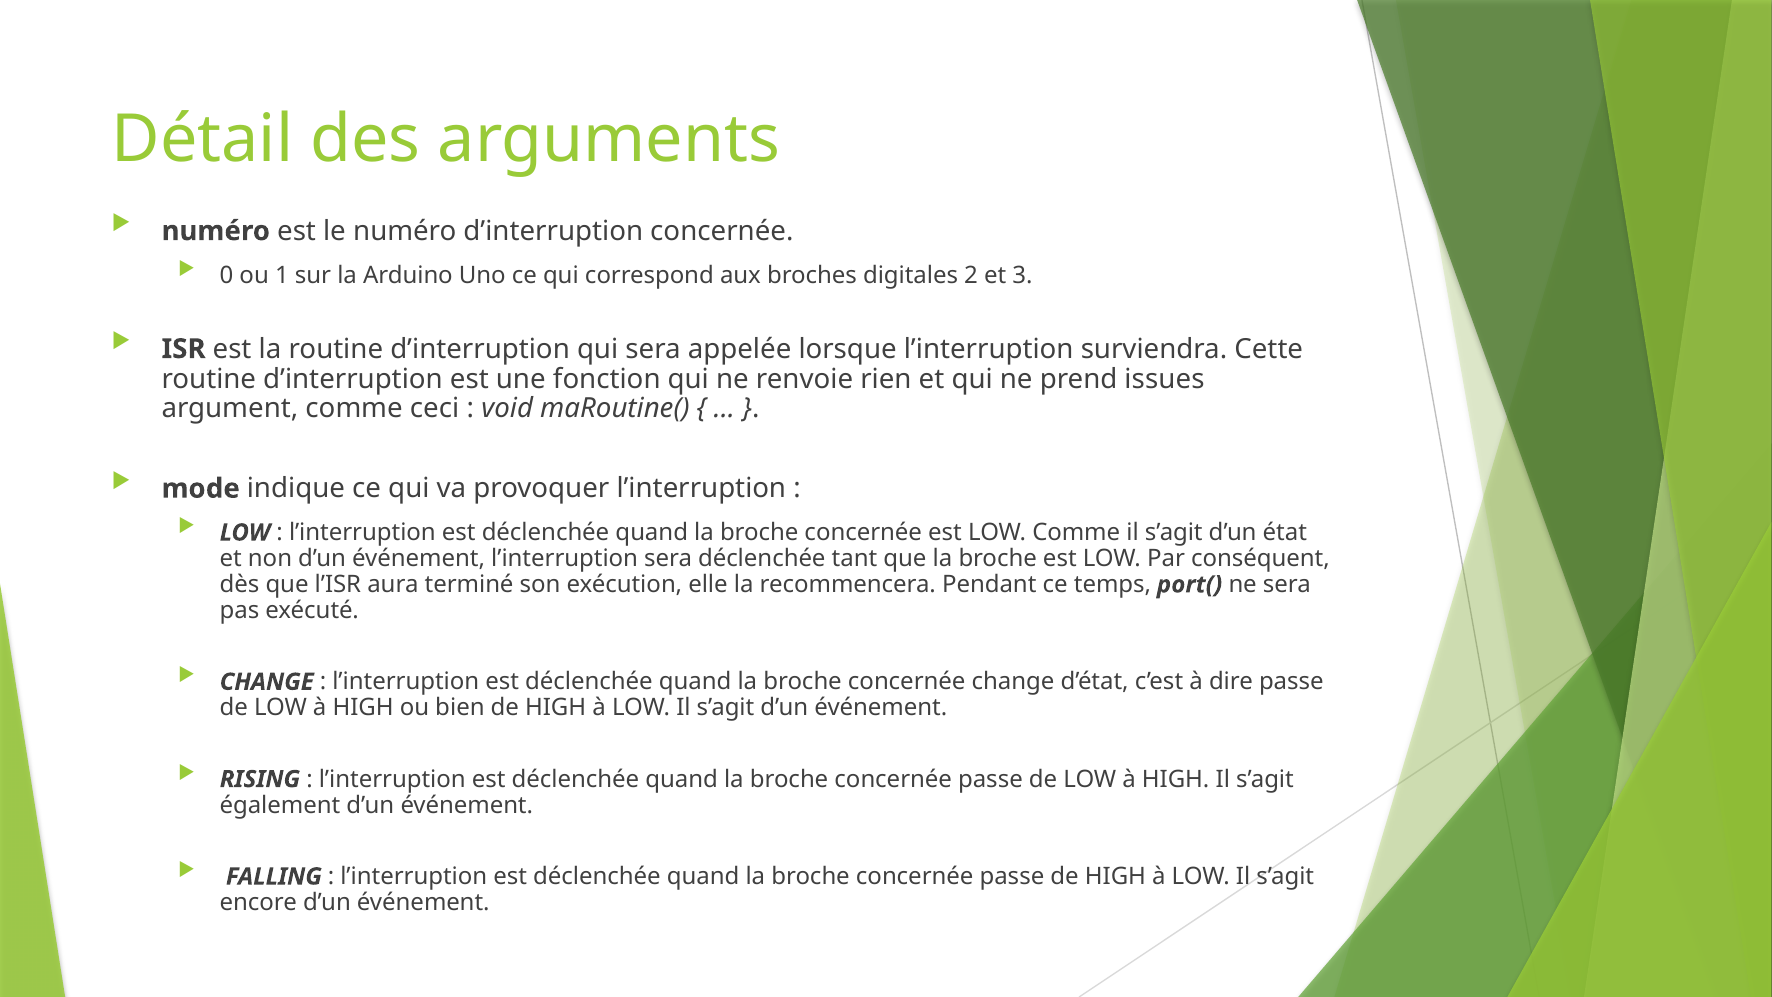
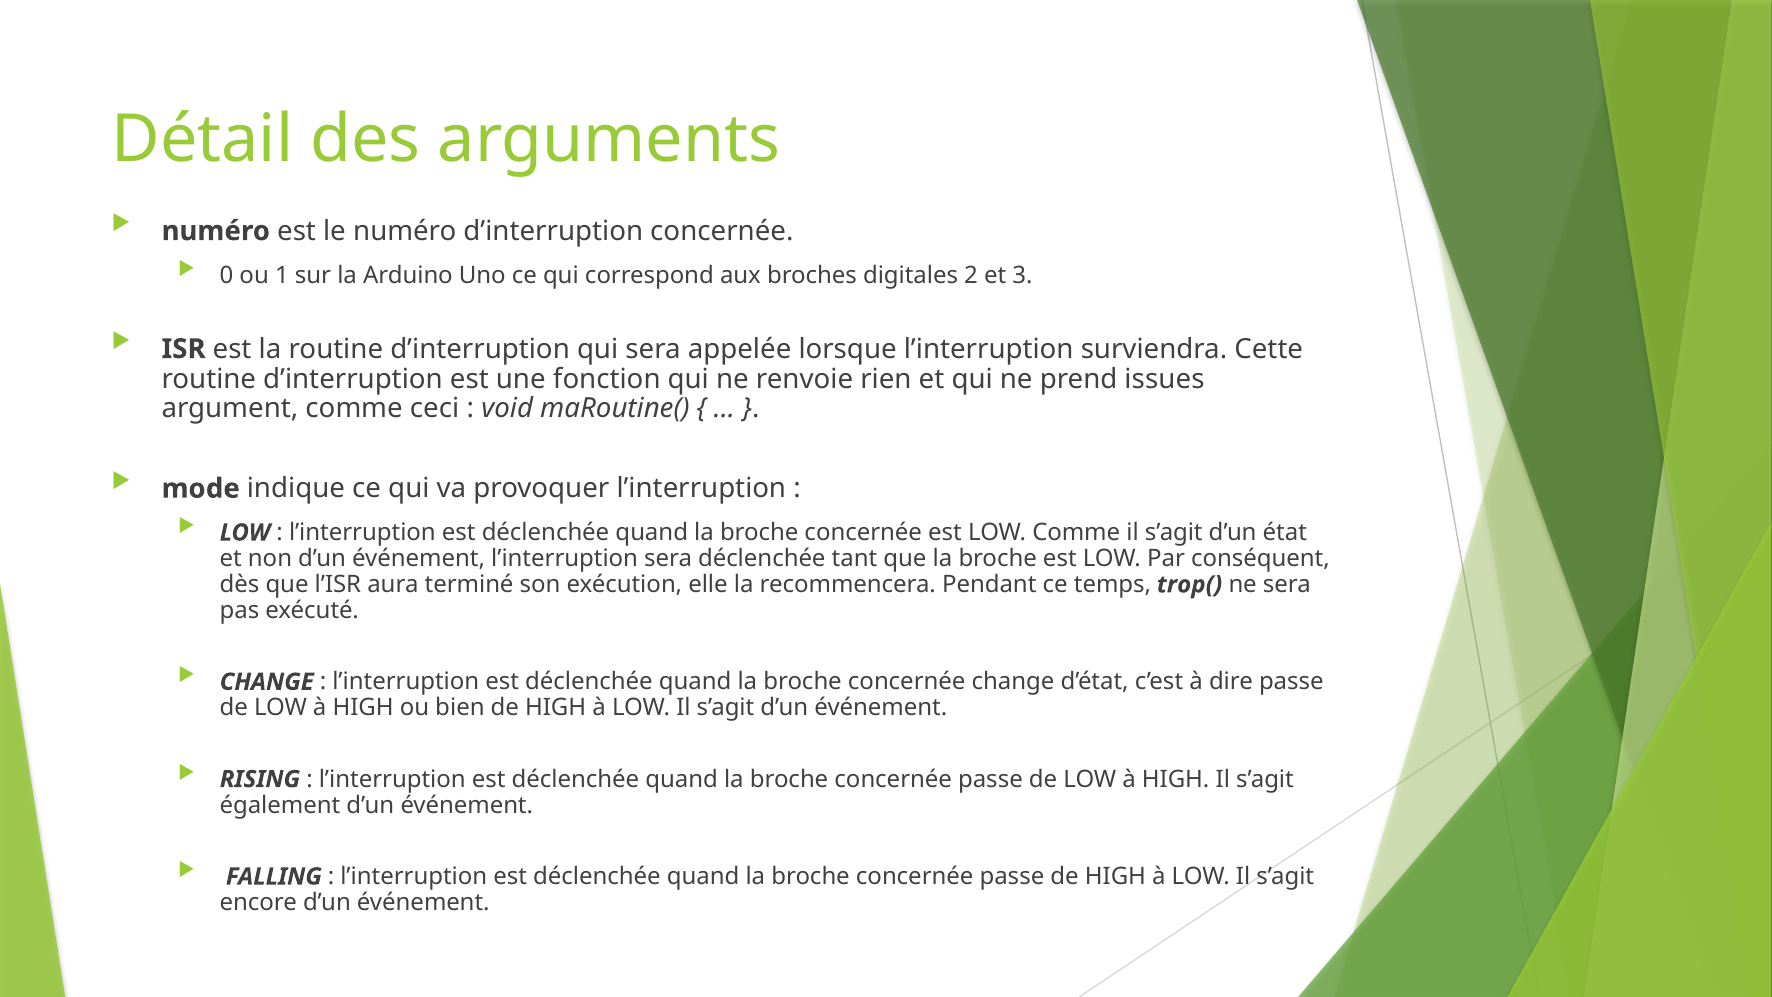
port(: port( -> trop(
